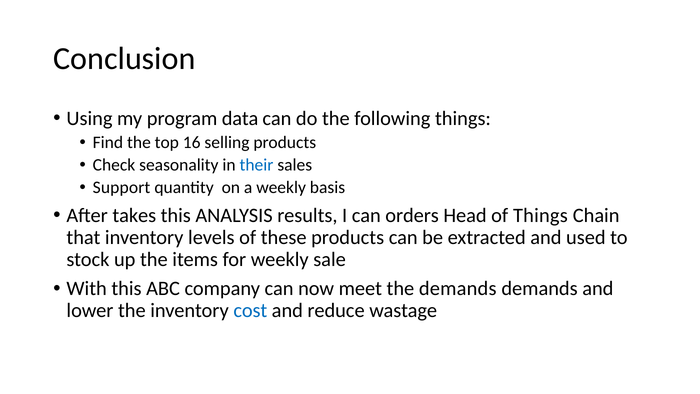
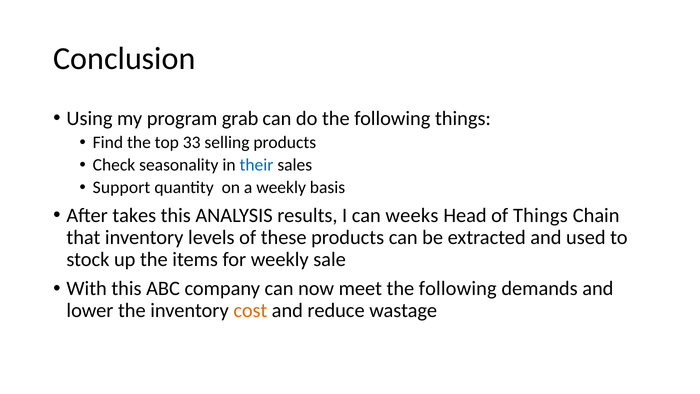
data: data -> grab
16: 16 -> 33
orders: orders -> weeks
meet the demands: demands -> following
cost colour: blue -> orange
